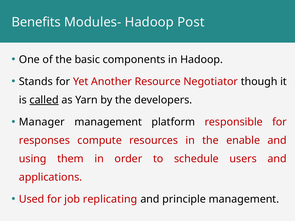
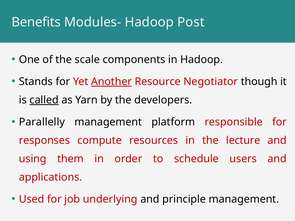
basic: basic -> scale
Another underline: none -> present
Manager: Manager -> Parallelly
enable: enable -> lecture
replicating: replicating -> underlying
